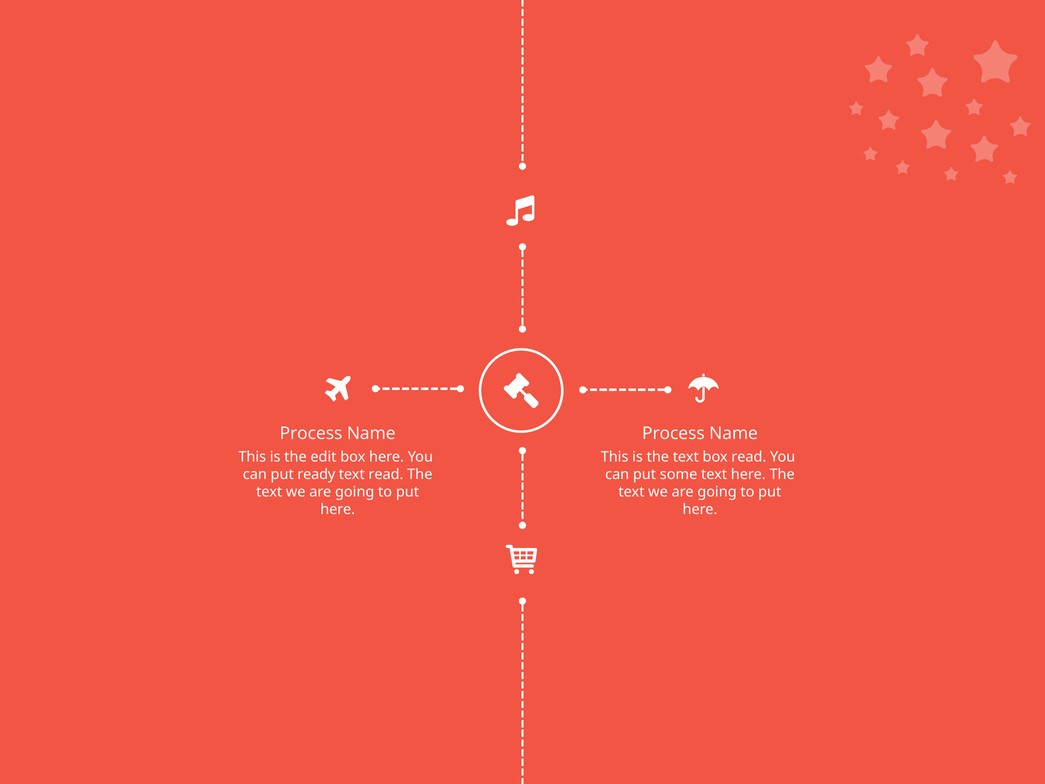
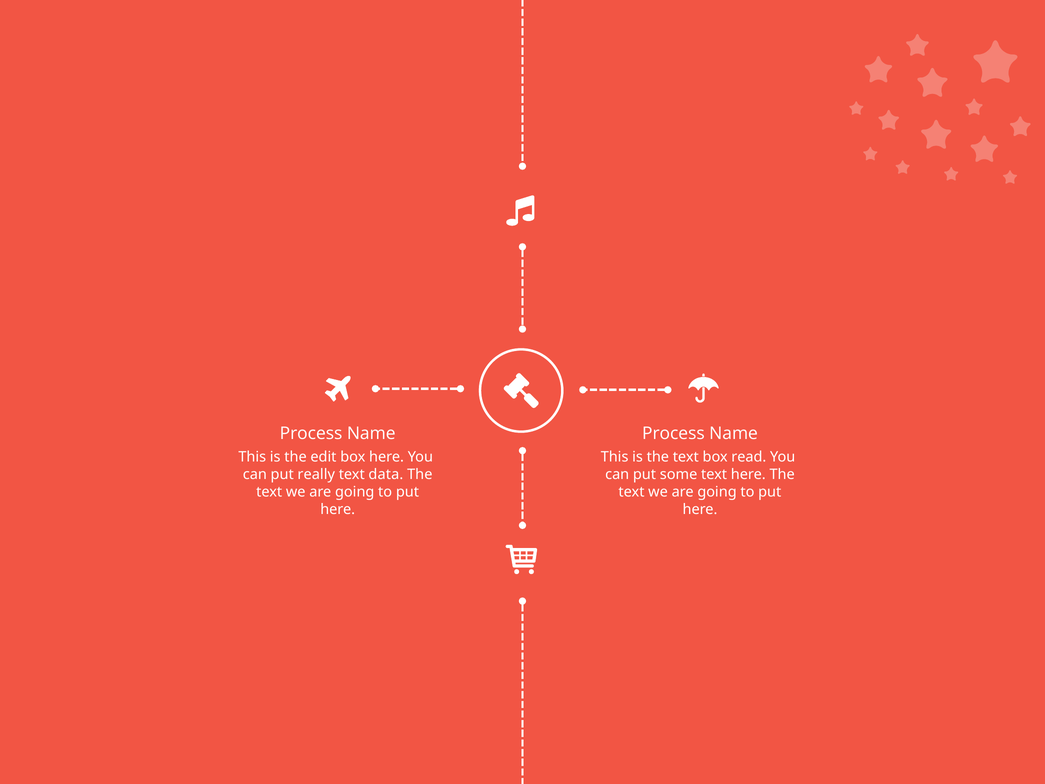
ready: ready -> really
text read: read -> data
